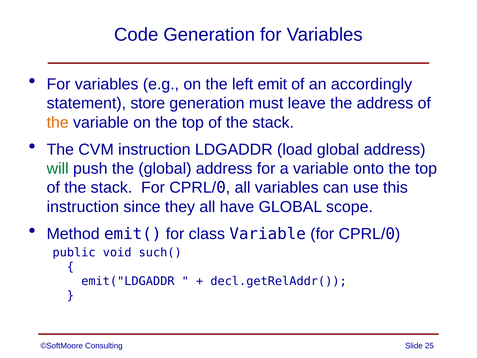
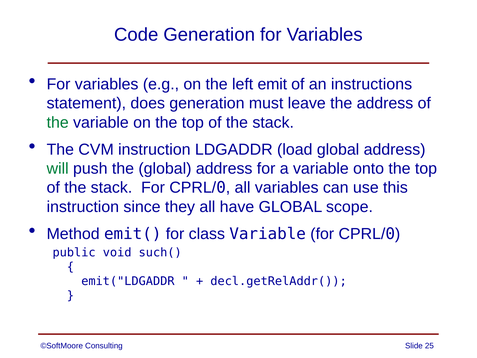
accordingly: accordingly -> instructions
store: store -> does
the at (58, 122) colour: orange -> green
